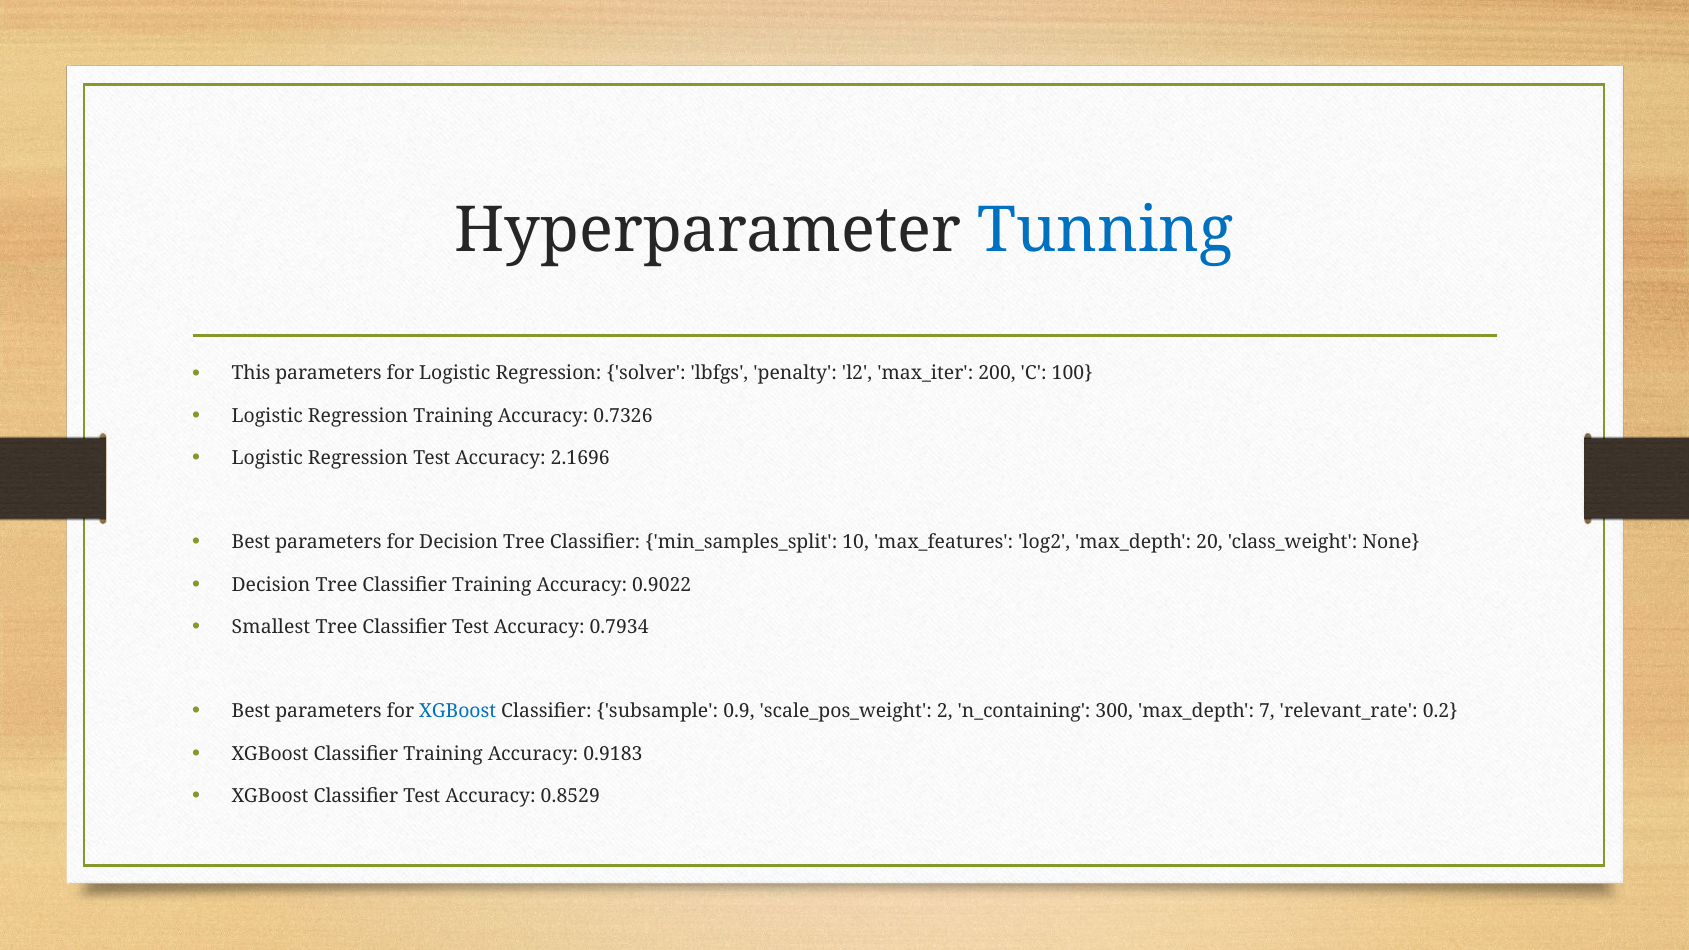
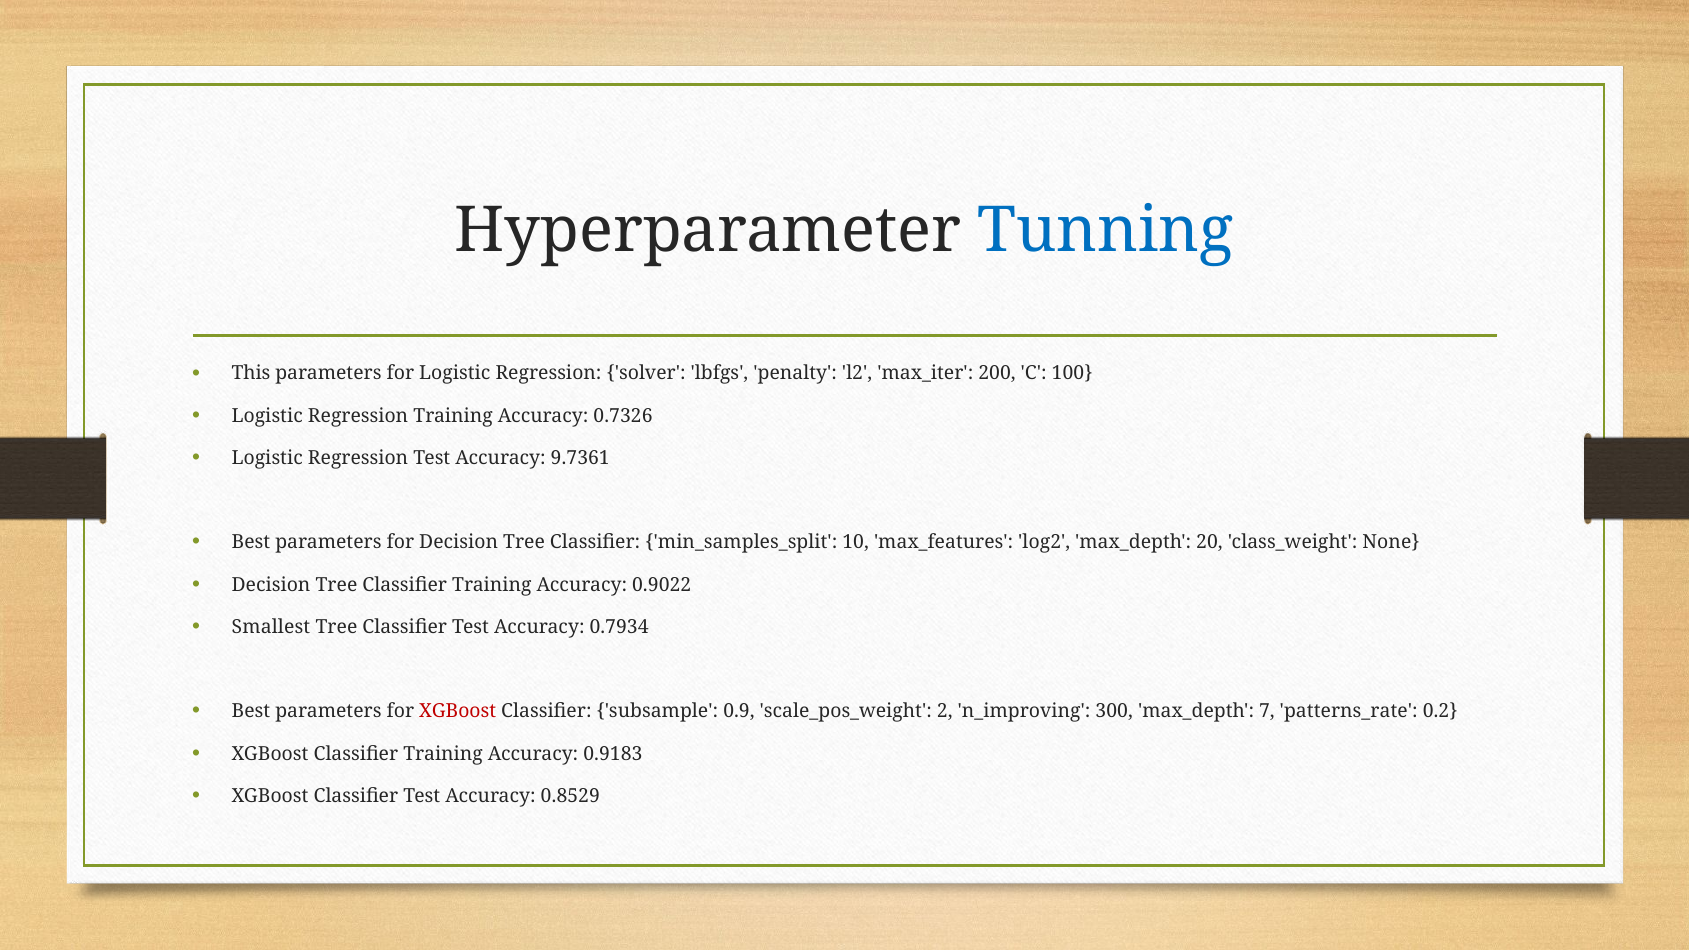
2.1696: 2.1696 -> 9.7361
XGBoost at (458, 711) colour: blue -> red
n_containing: n_containing -> n_improving
relevant_rate: relevant_rate -> patterns_rate
